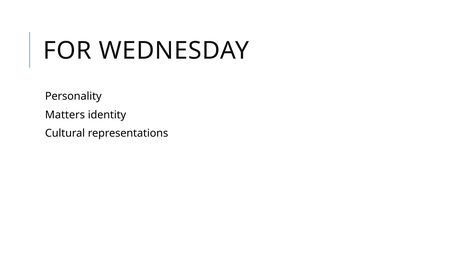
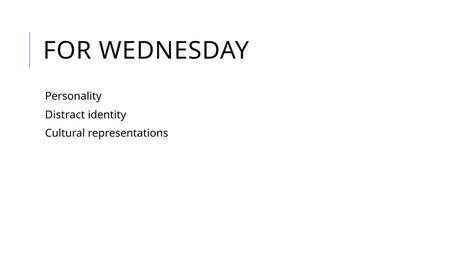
Matters: Matters -> Distract
